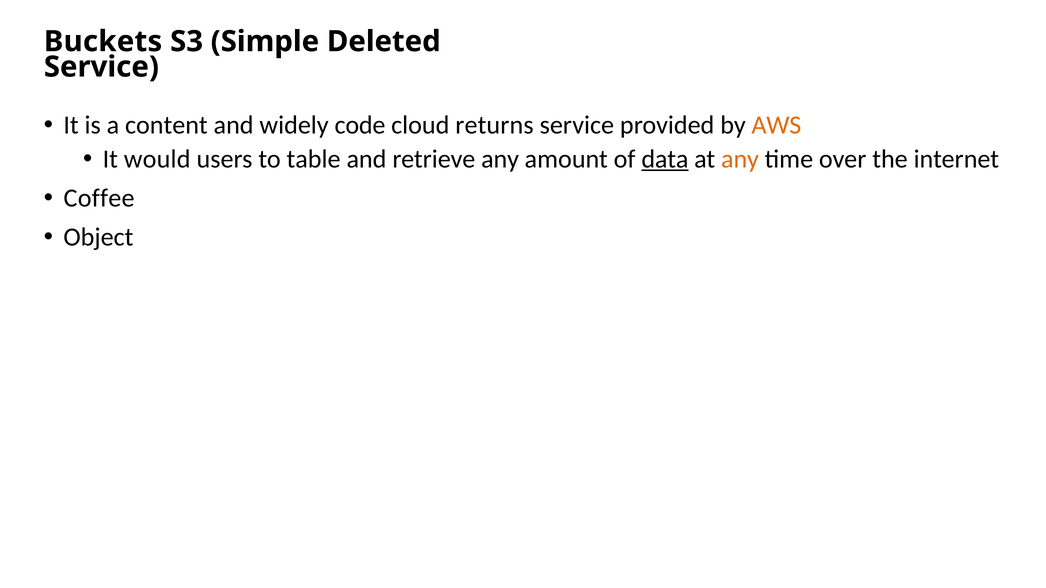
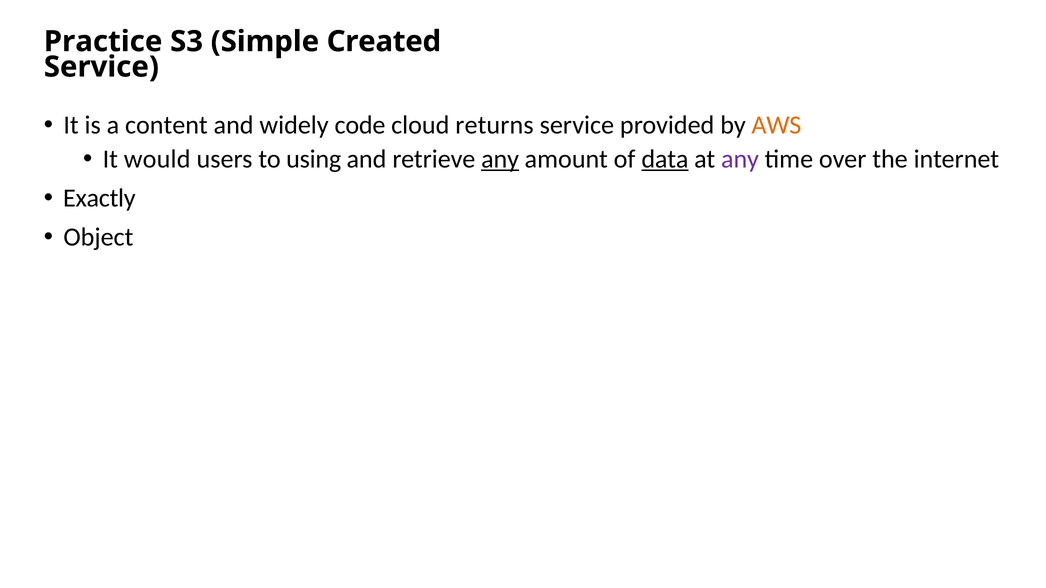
Buckets: Buckets -> Practice
Deleted: Deleted -> Created
table: table -> using
any at (500, 159) underline: none -> present
any at (740, 159) colour: orange -> purple
Coffee: Coffee -> Exactly
